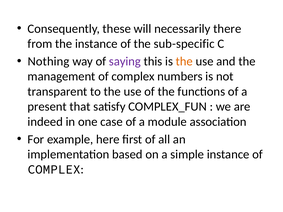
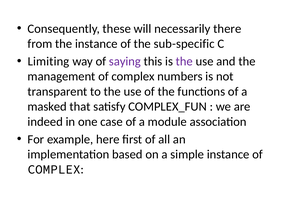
Nothing: Nothing -> Limiting
the at (184, 61) colour: orange -> purple
present: present -> masked
